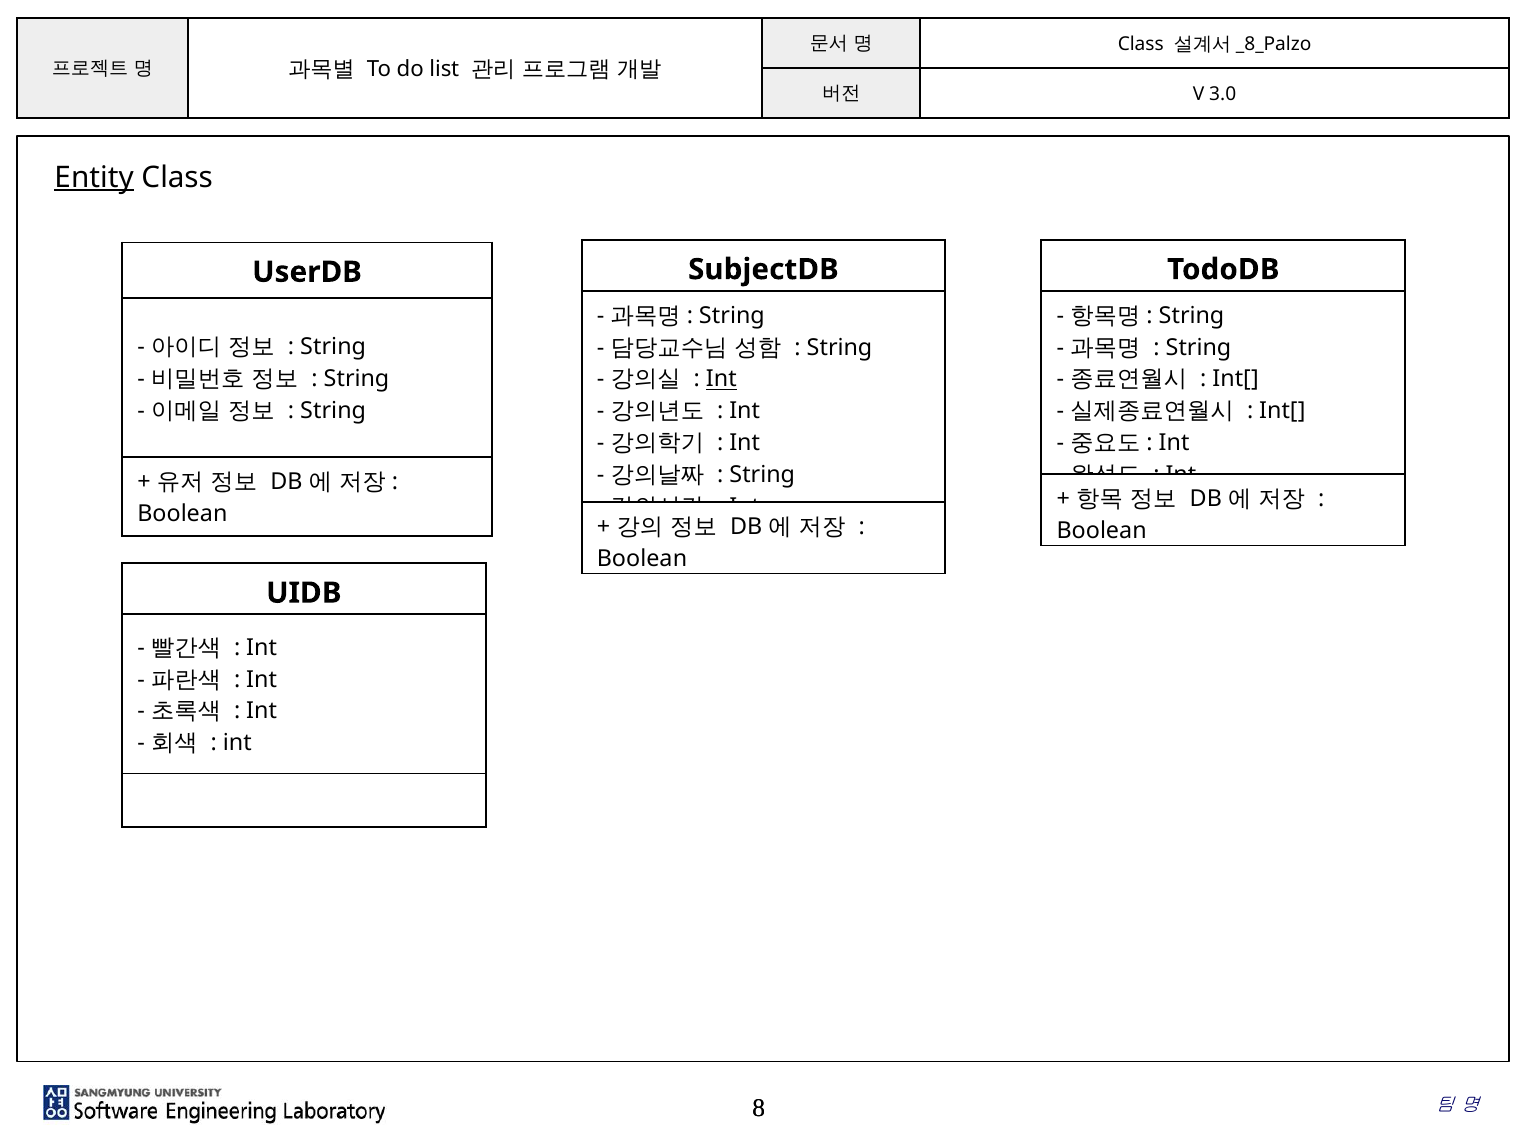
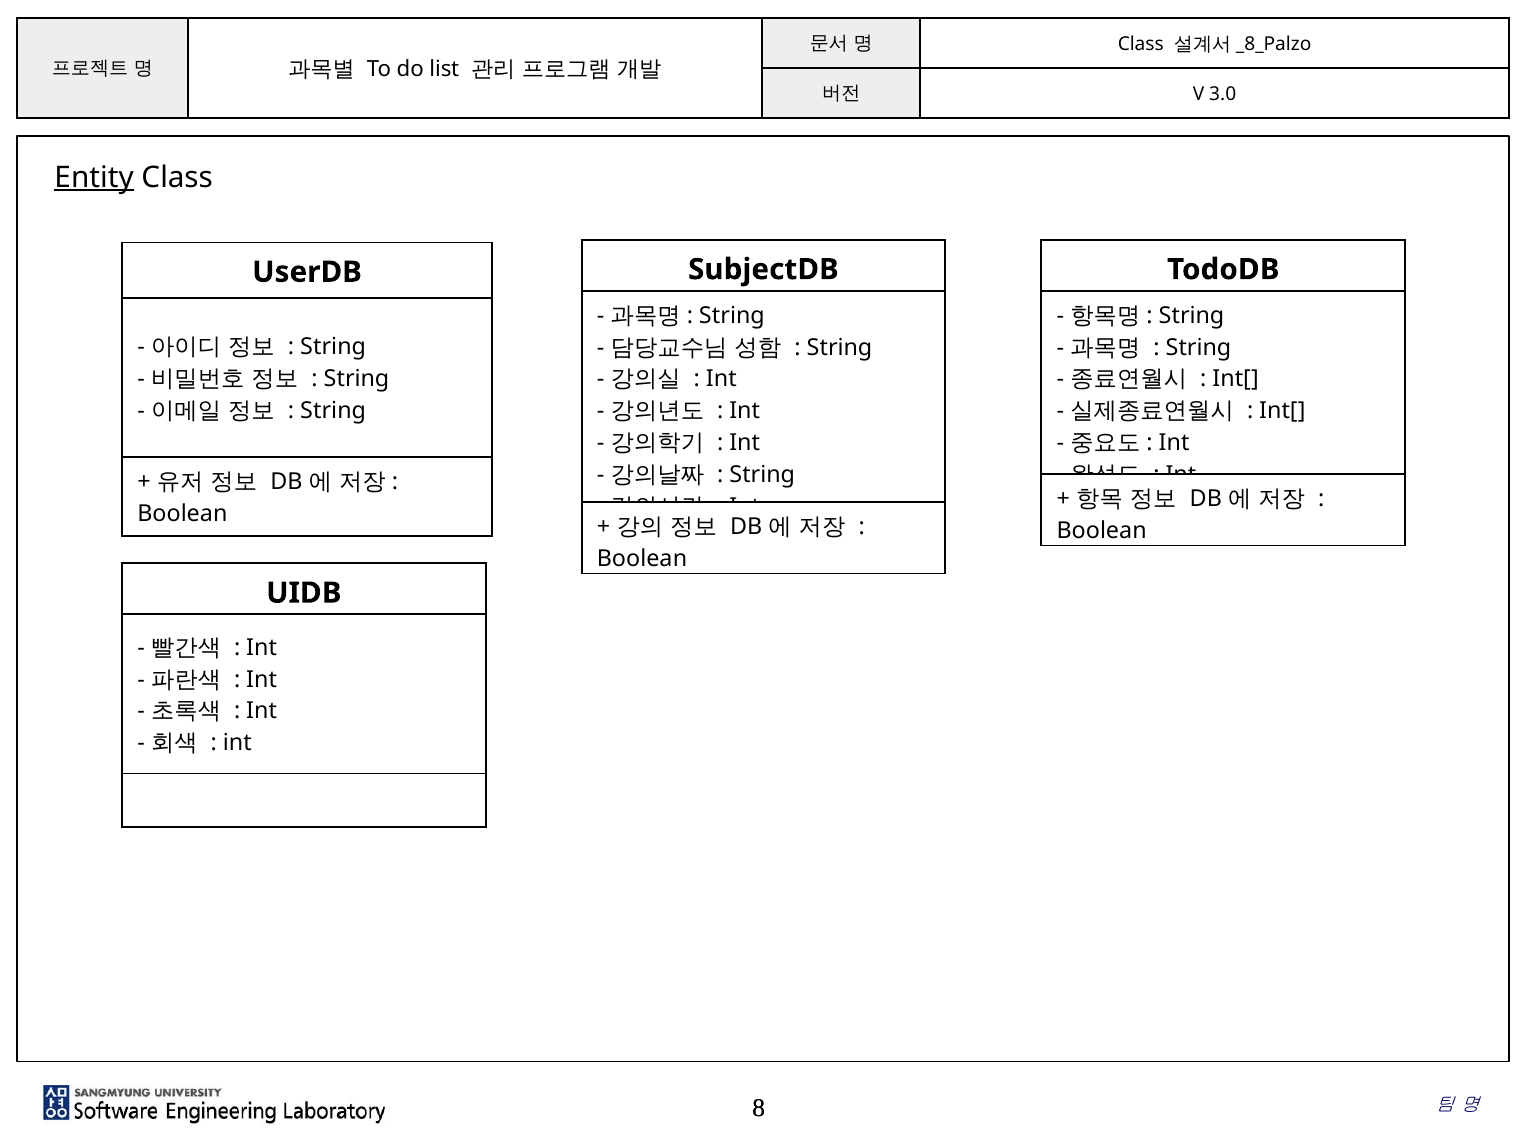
Int at (721, 379) underline: present -> none
